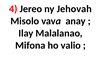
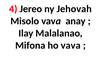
ho valio: valio -> vava
